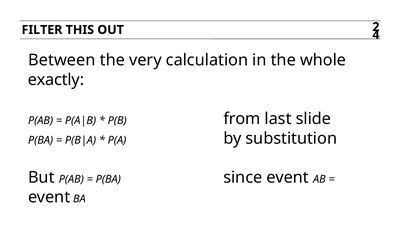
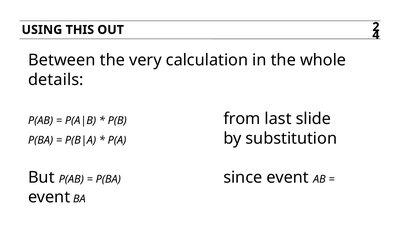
FILTER: FILTER -> USING
exactly: exactly -> details
